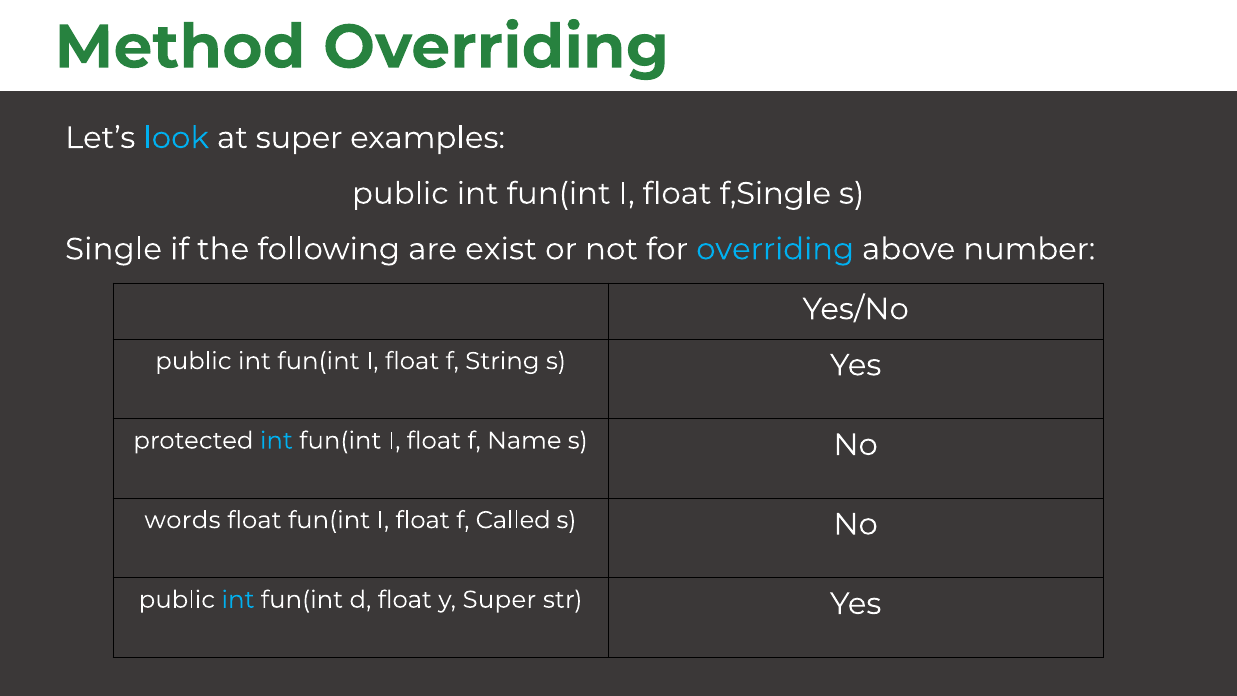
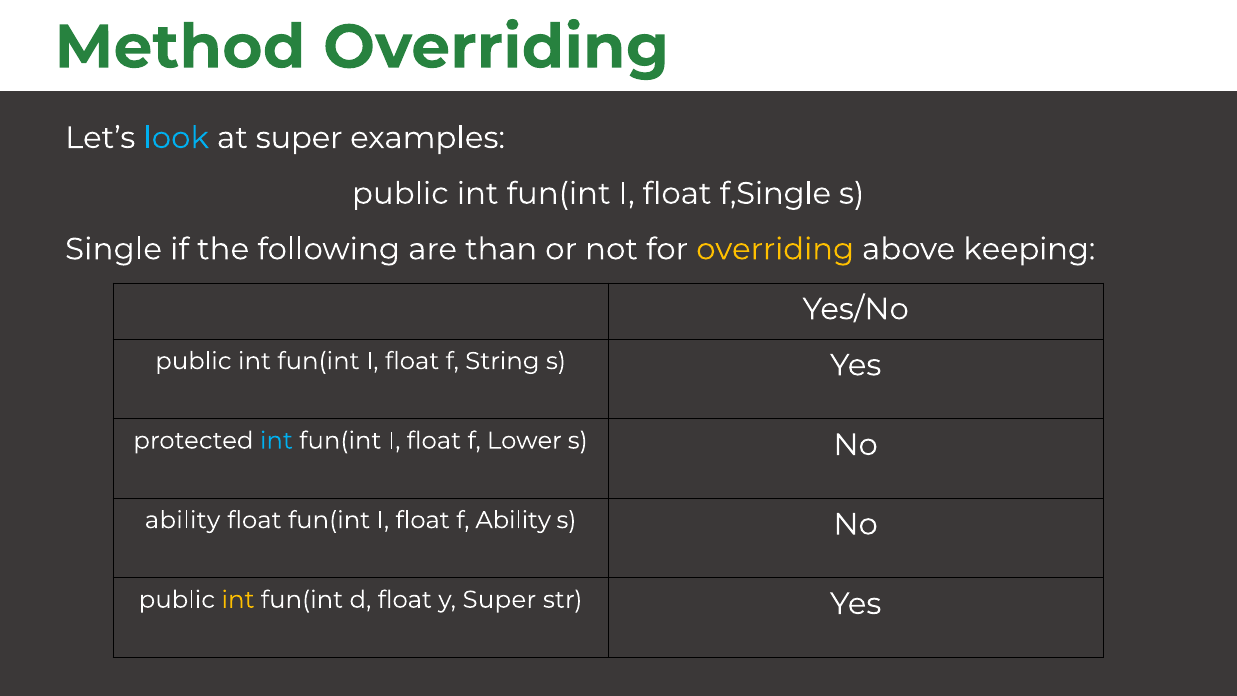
exist: exist -> than
overriding at (775, 249) colour: light blue -> yellow
number: number -> keeping
Name: Name -> Lower
words at (182, 520): words -> ability
f Called: Called -> Ability
int at (238, 600) colour: light blue -> yellow
